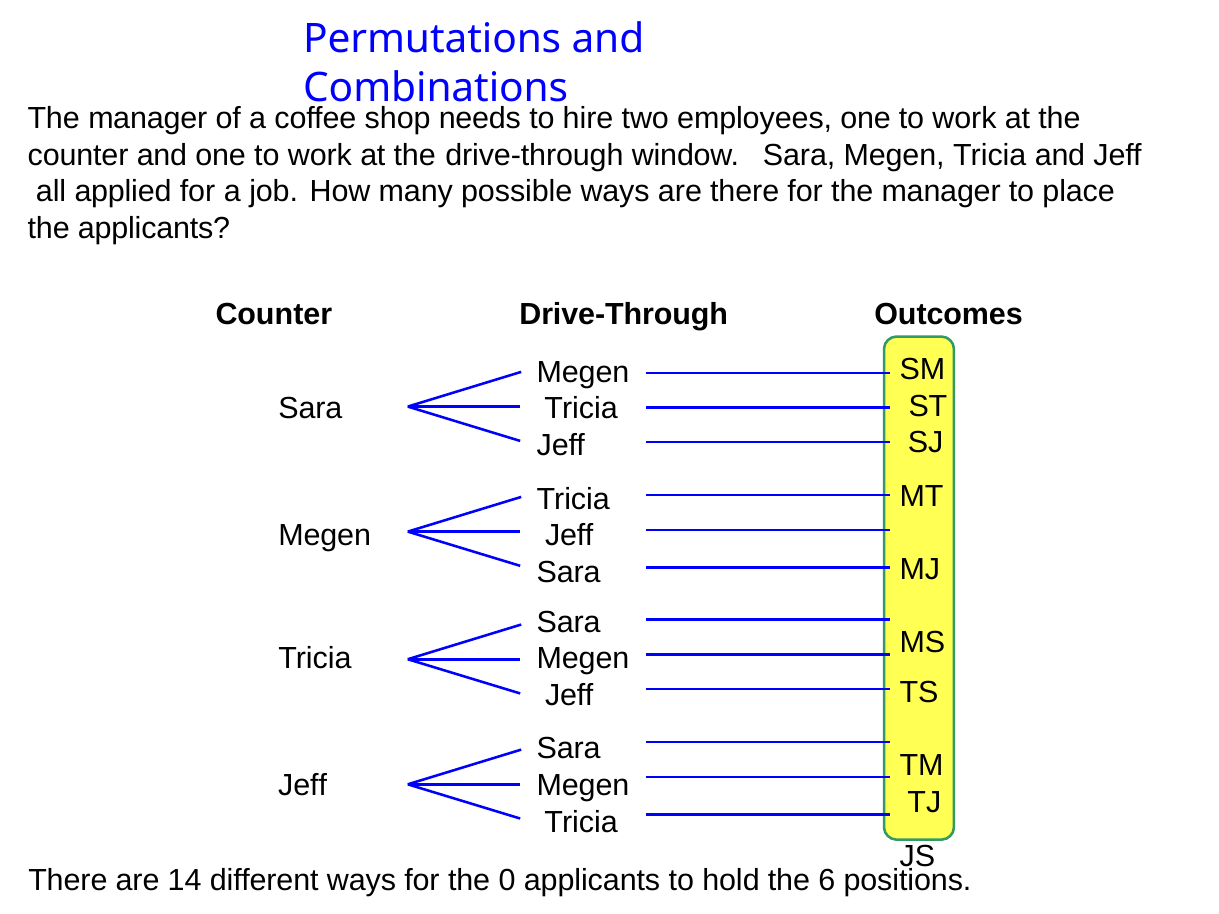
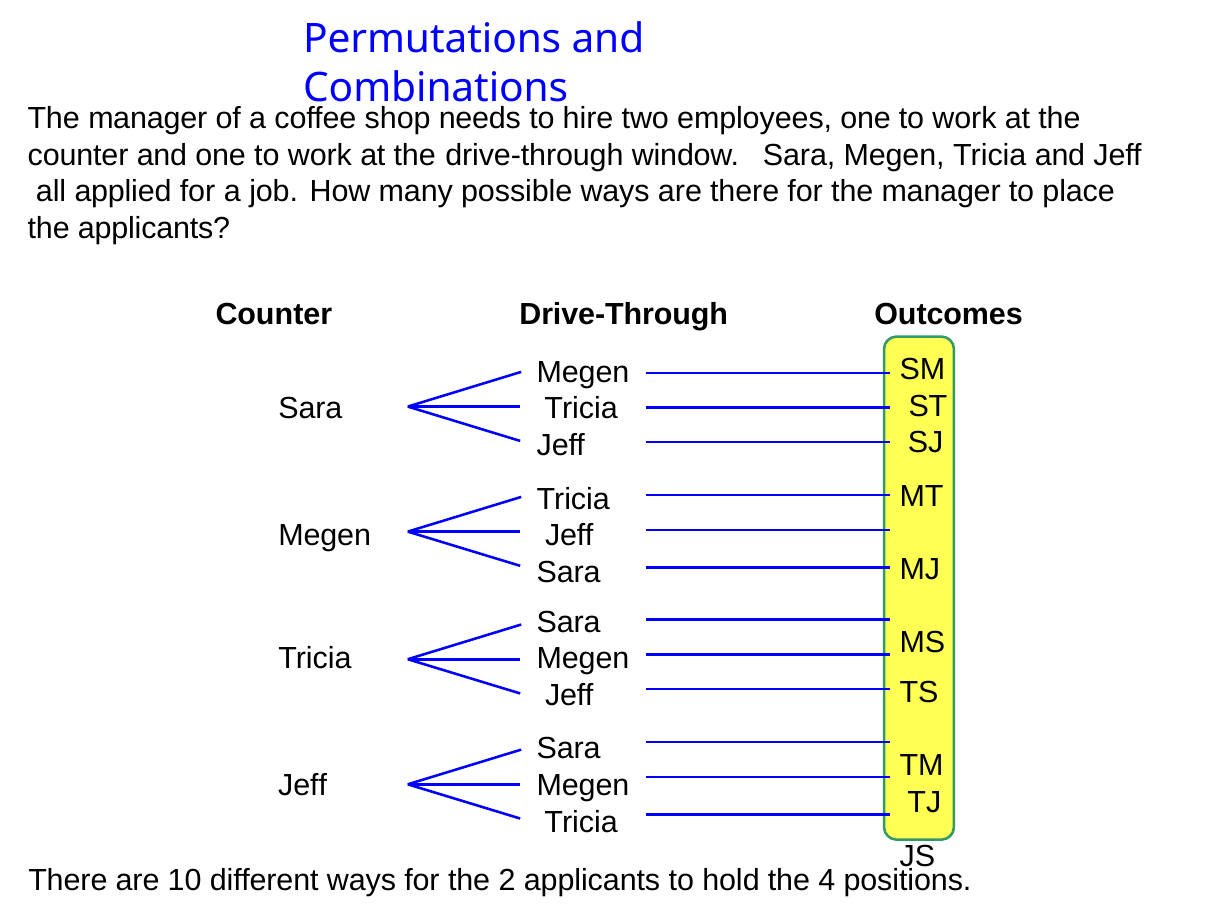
14: 14 -> 10
0: 0 -> 2
6: 6 -> 4
